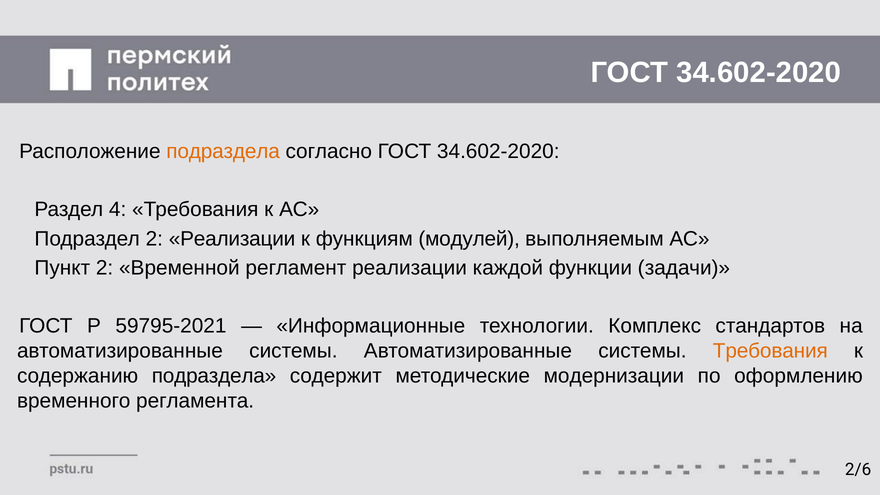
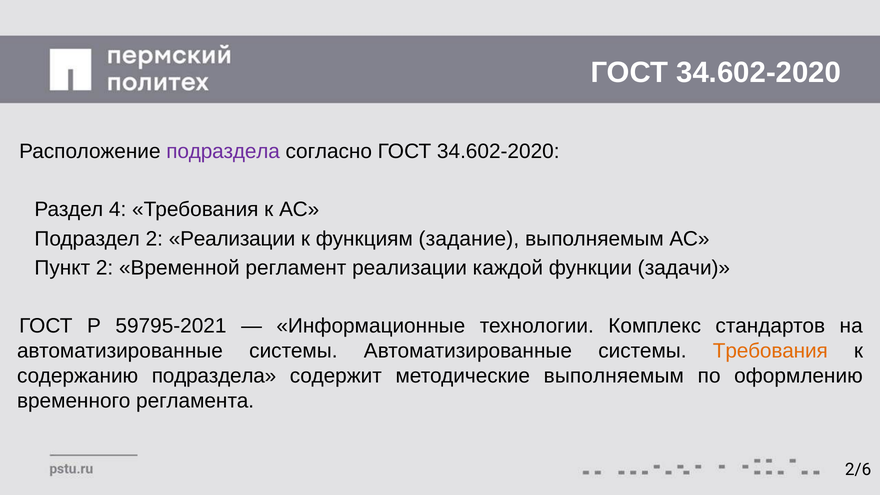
подраздела at (223, 151) colour: orange -> purple
модулей: модулей -> задание
методические модернизации: модернизации -> выполняемым
